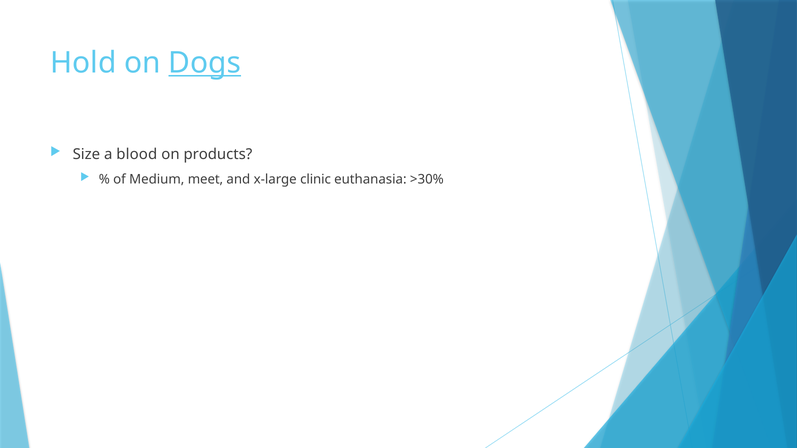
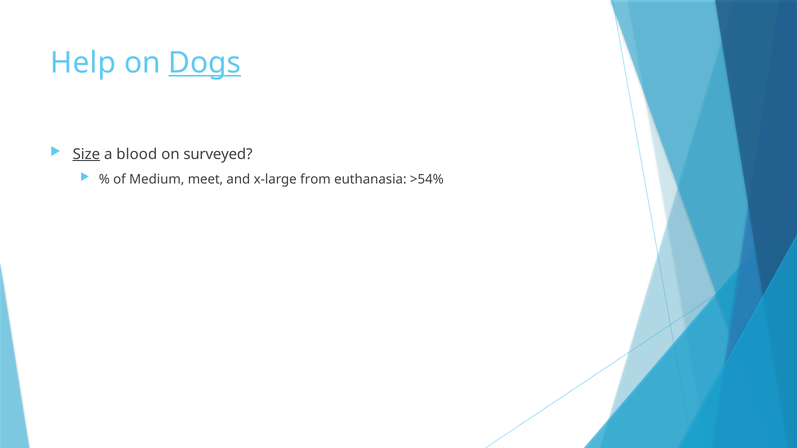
Hold: Hold -> Help
Size underline: none -> present
products: products -> surveyed
clinic: clinic -> from
>30%: >30% -> >54%
